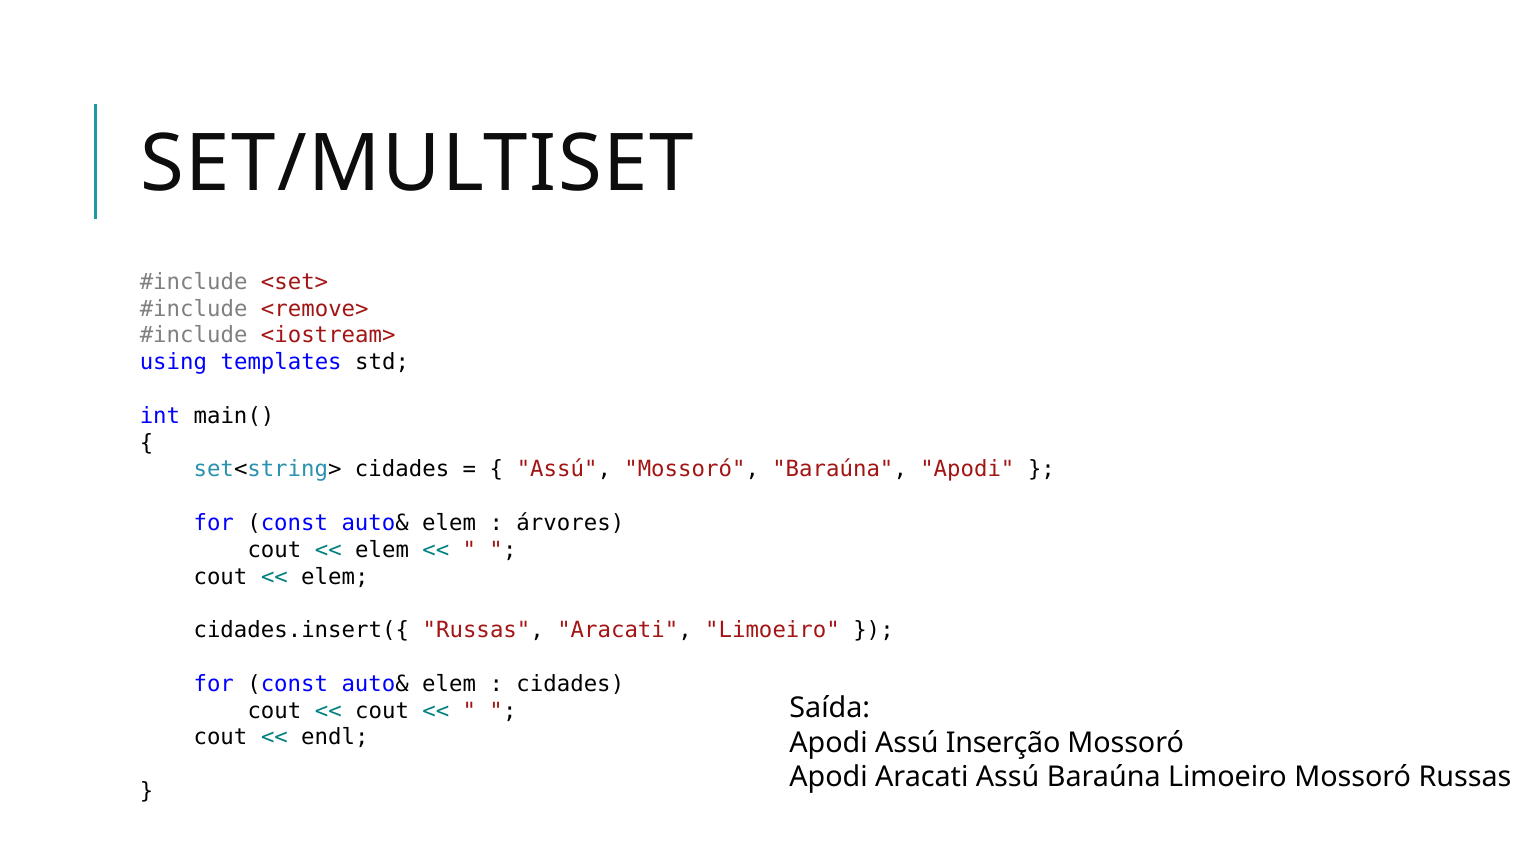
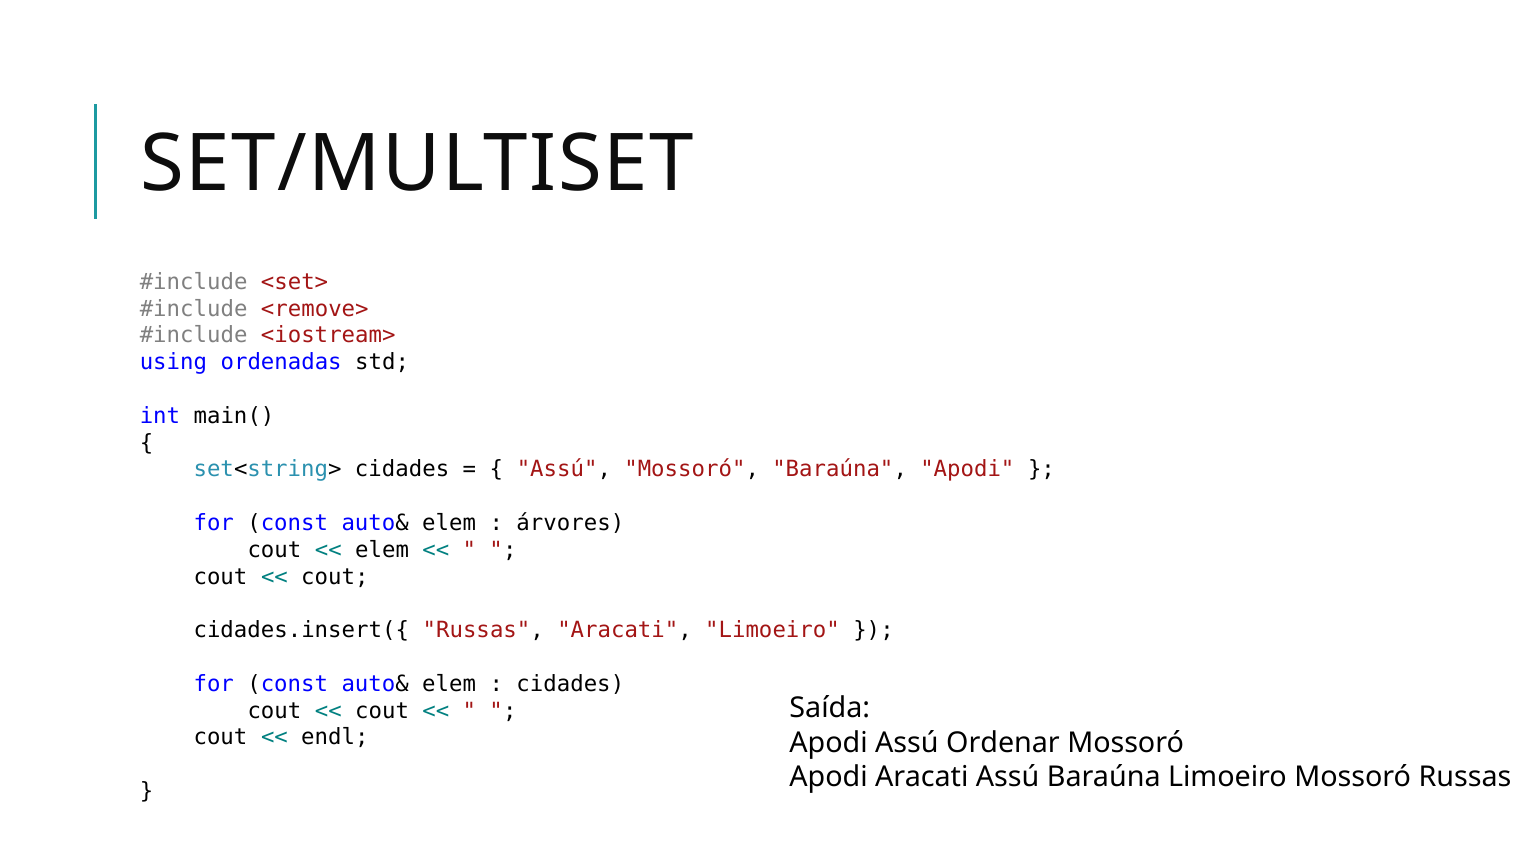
templates: templates -> ordenadas
elem at (335, 577): elem -> cout
Inserção: Inserção -> Ordenar
